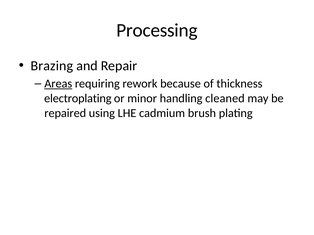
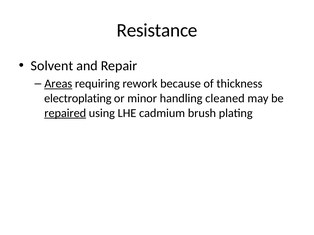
Processing: Processing -> Resistance
Brazing: Brazing -> Solvent
repaired underline: none -> present
